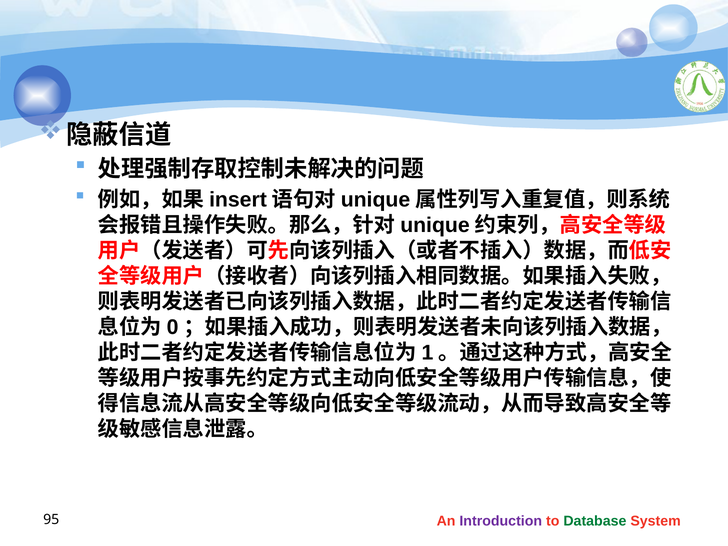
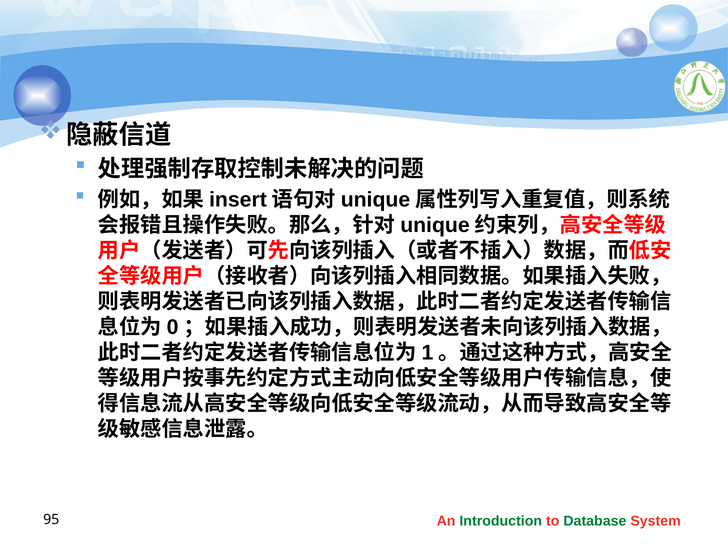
Introduction colour: purple -> green
